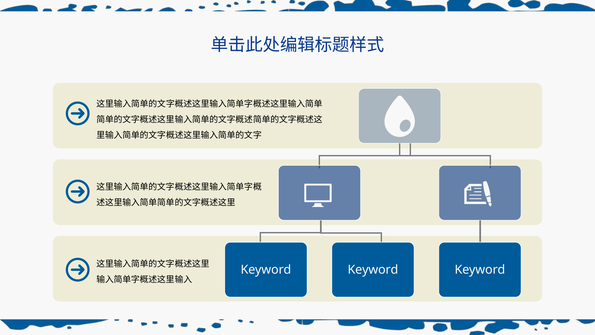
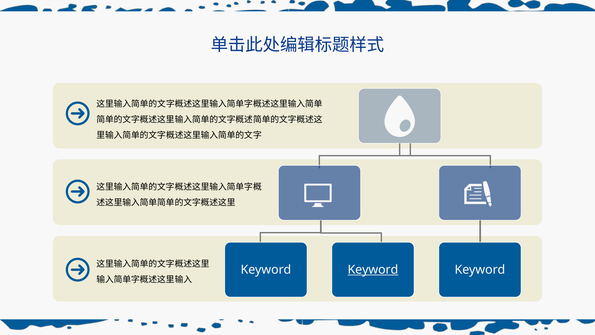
Keyword at (373, 269) underline: none -> present
